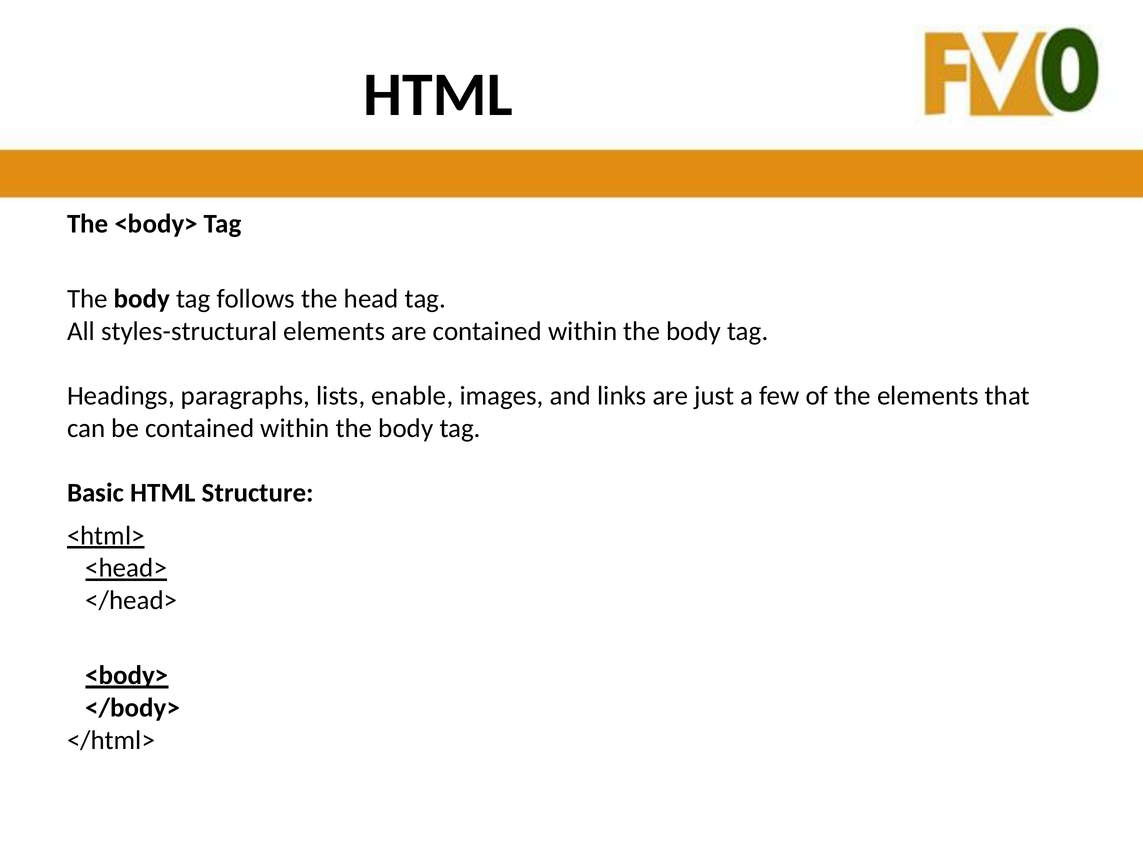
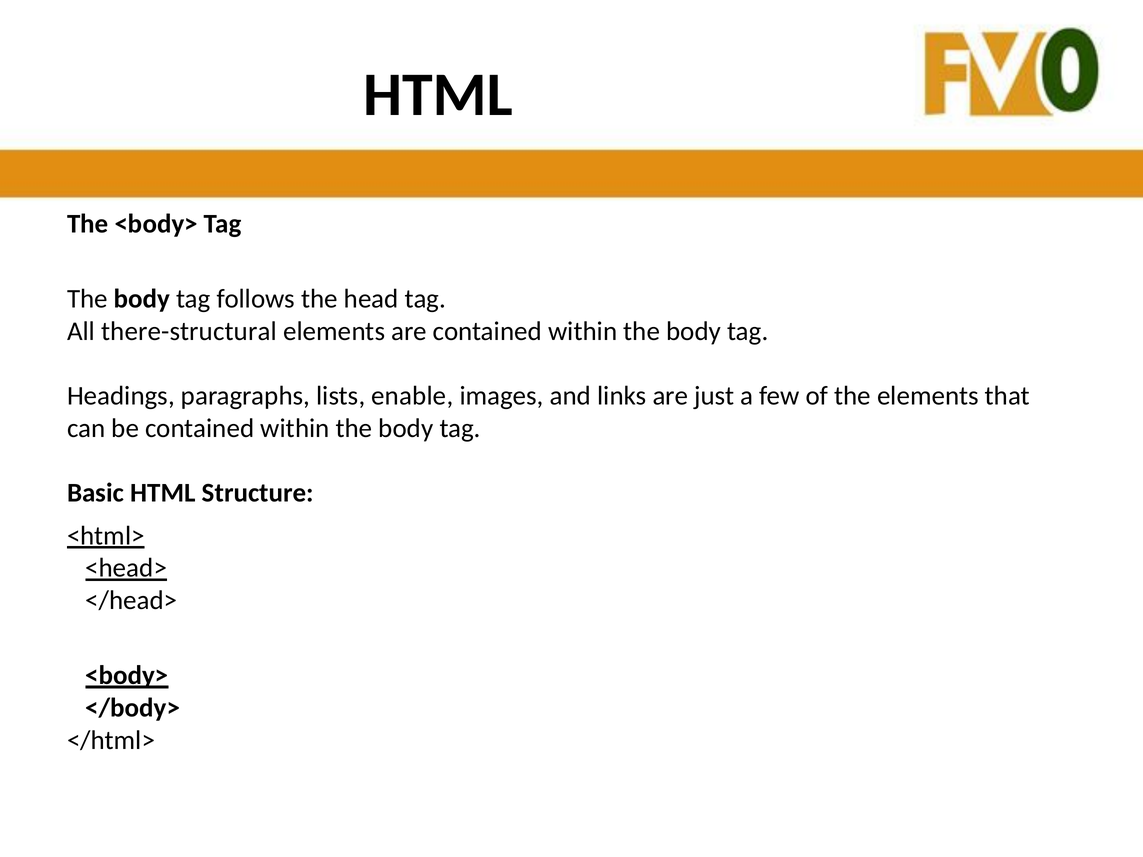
styles-structural: styles-structural -> there-structural
